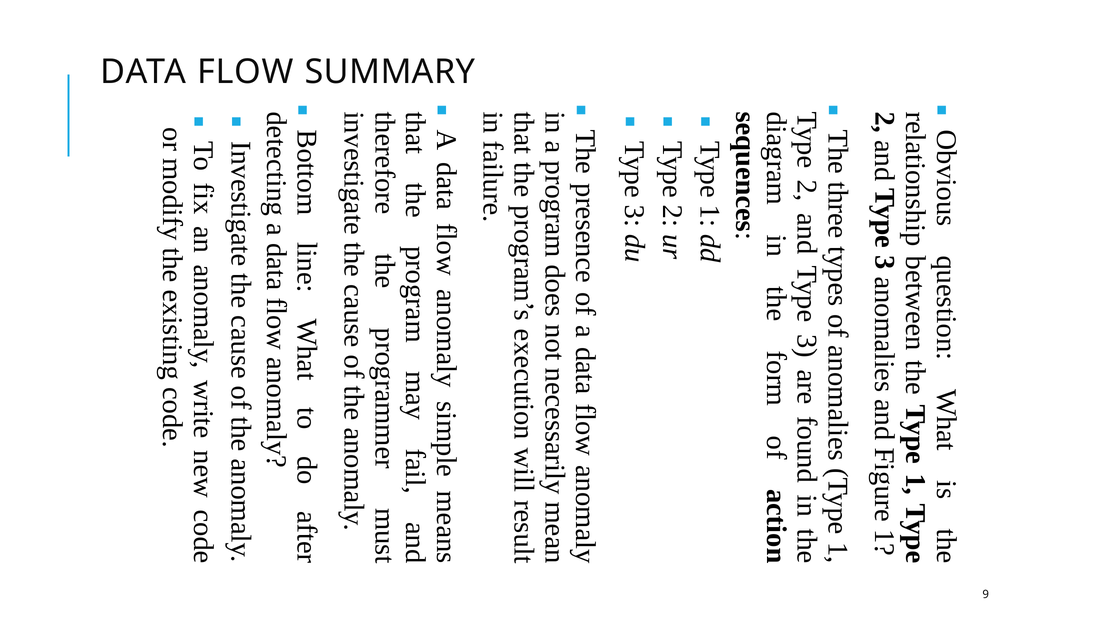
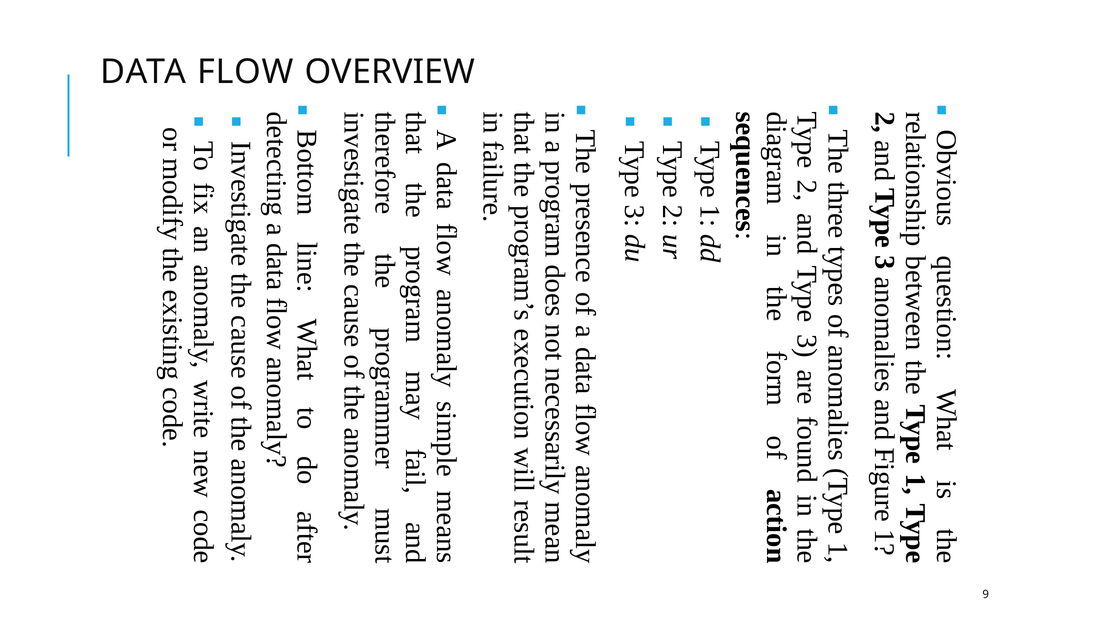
SUMMARY: SUMMARY -> OVERVIEW
